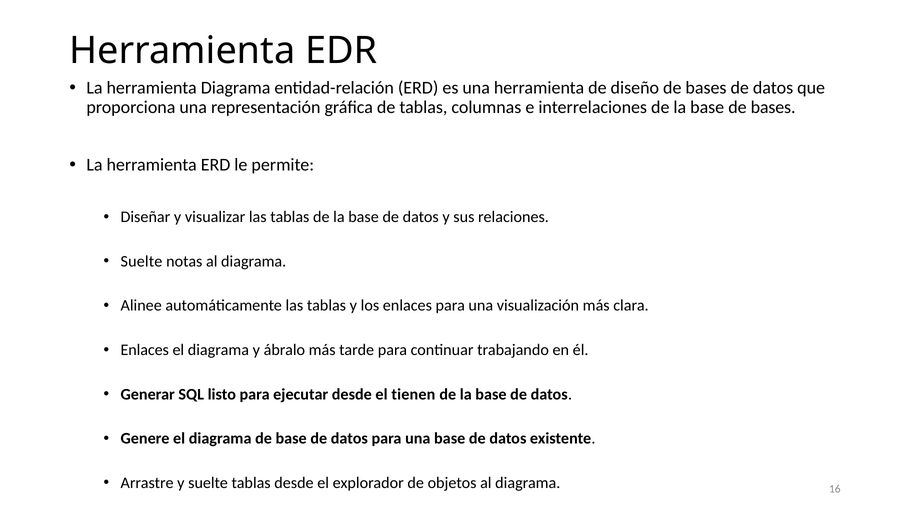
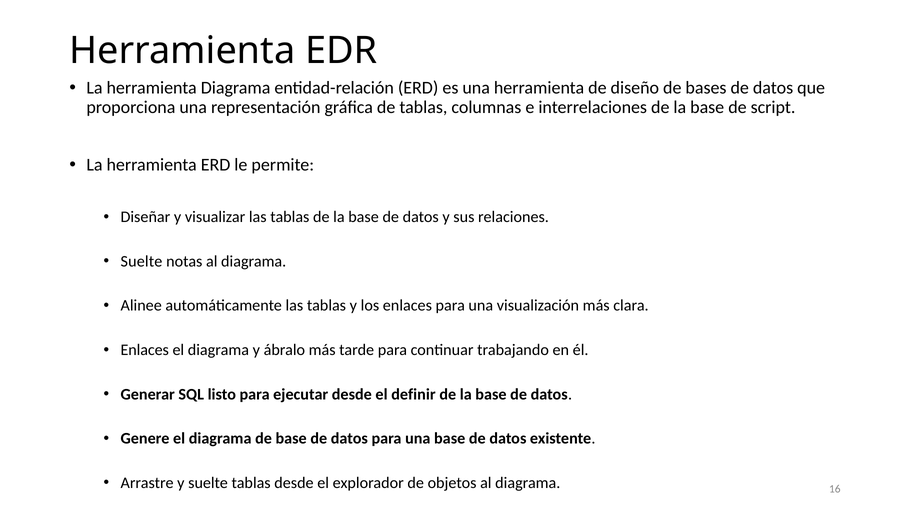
base de bases: bases -> script
tienen: tienen -> definir
